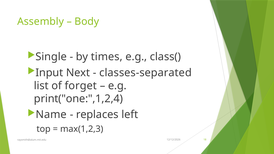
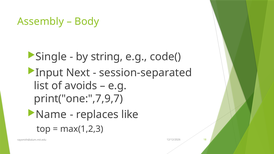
times: times -> string
class(: class( -> code(
classes-separated: classes-separated -> session-separated
forget: forget -> avoids
print("one:",1,2,4: print("one:",1,2,4 -> print("one:",7,9,7
left: left -> like
